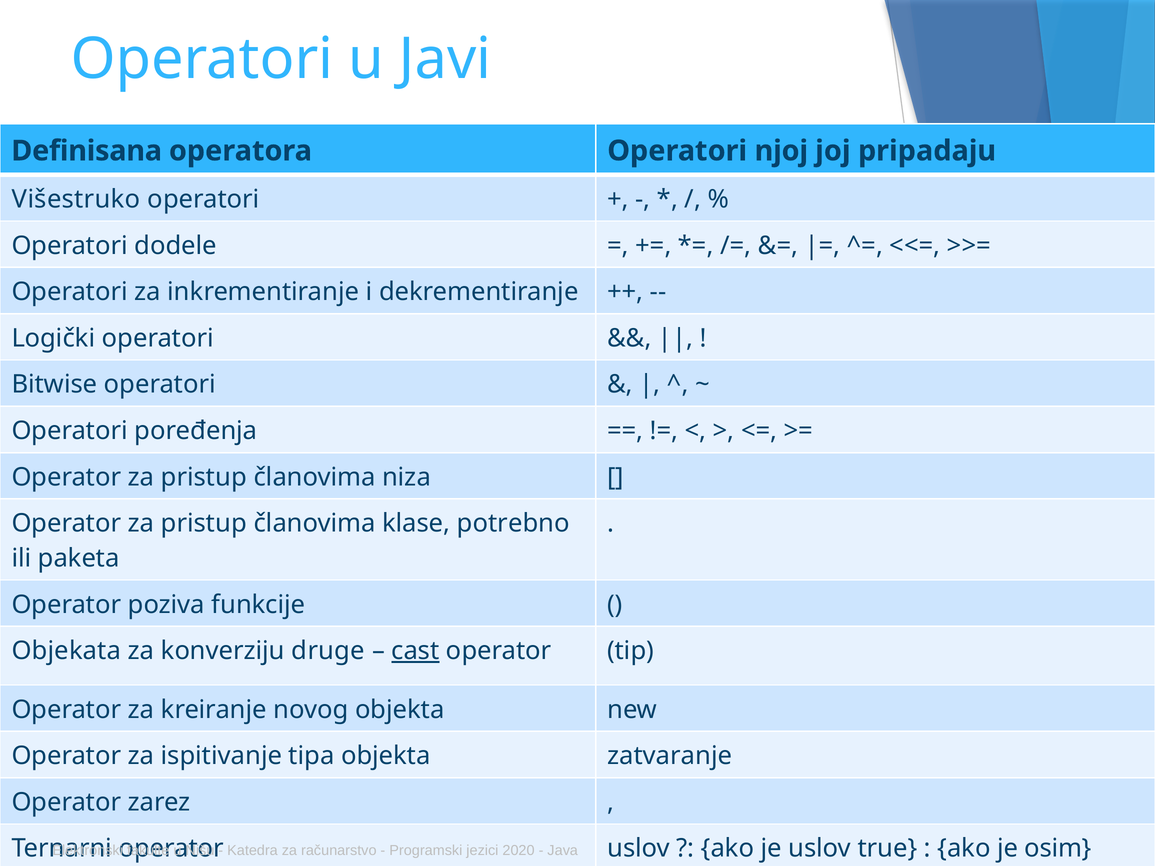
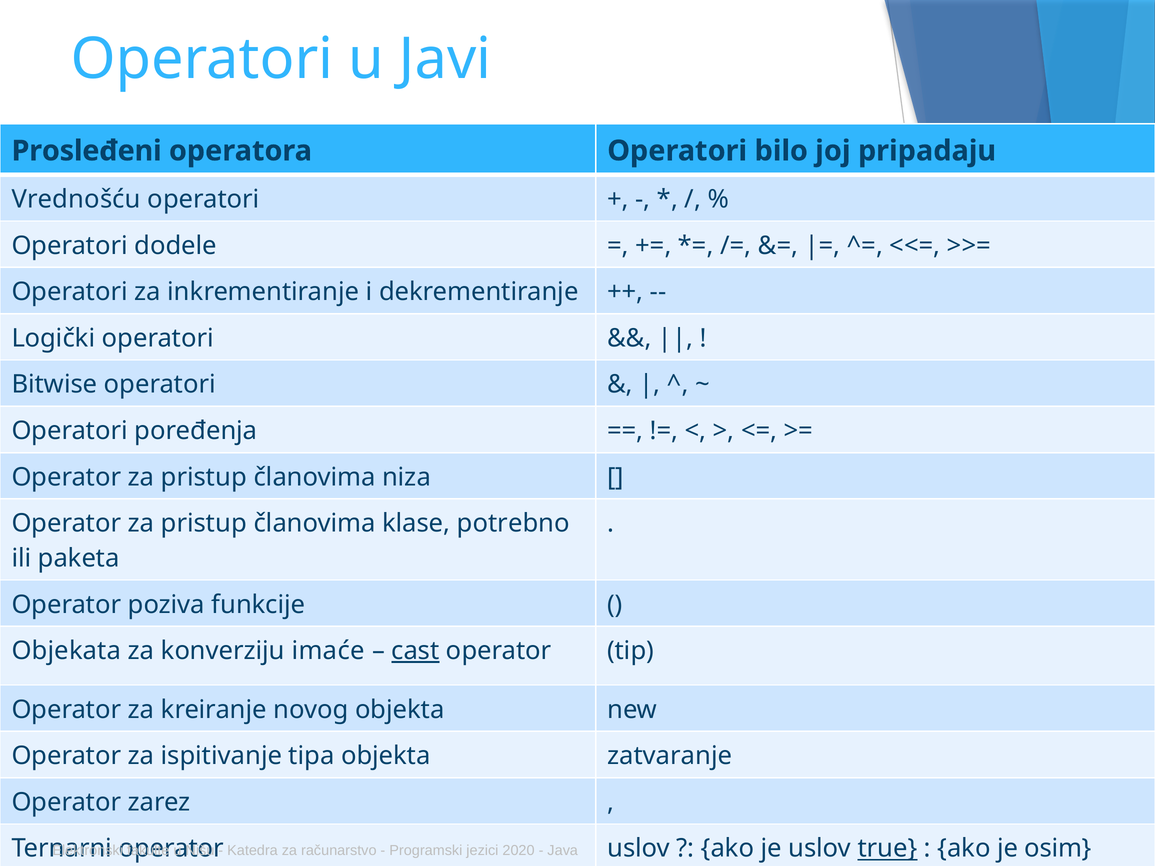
Definisana: Definisana -> Prosleđeni
njoj: njoj -> bilo
Višestruko: Višestruko -> Vrednošću
druge: druge -> imaće
true underline: none -> present
